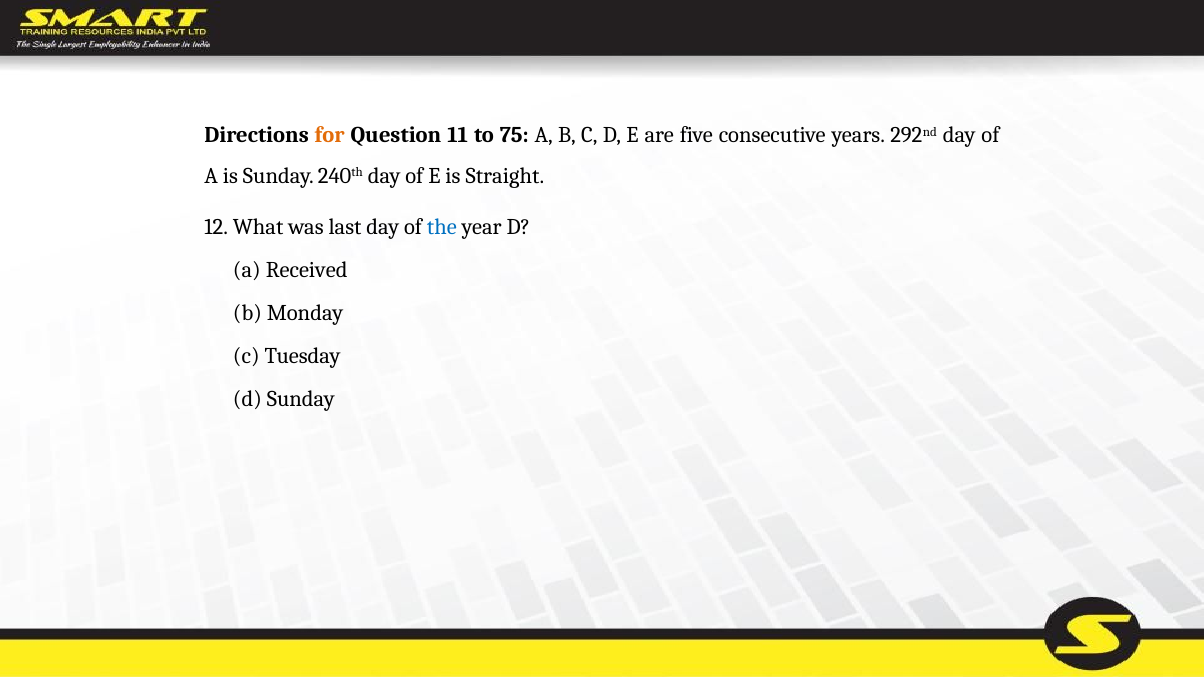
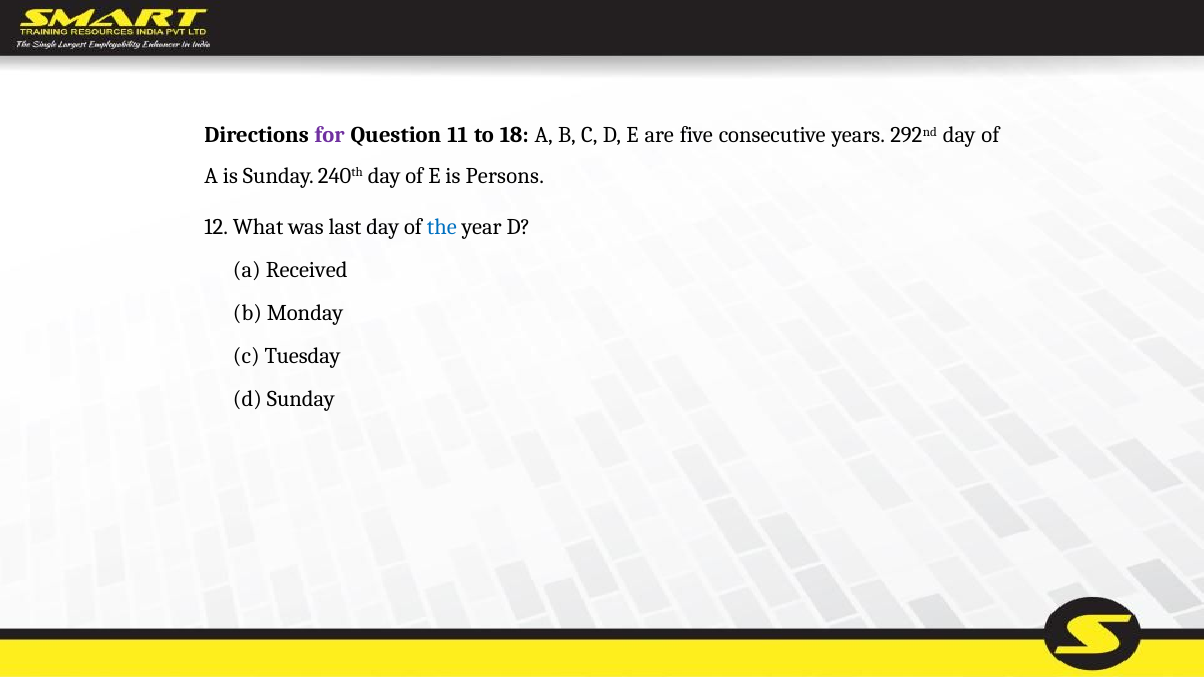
for colour: orange -> purple
75: 75 -> 18
Straight: Straight -> Persons
